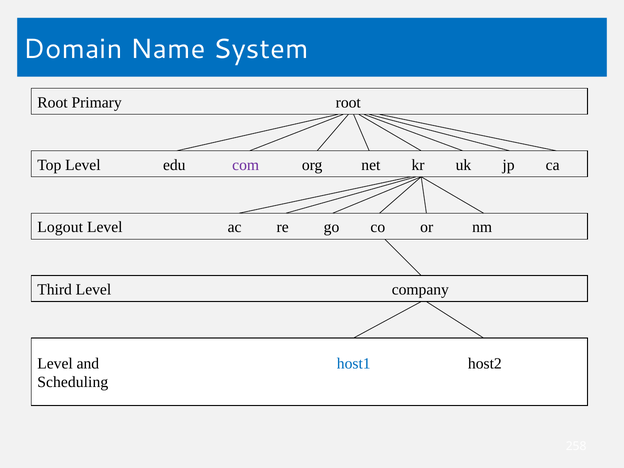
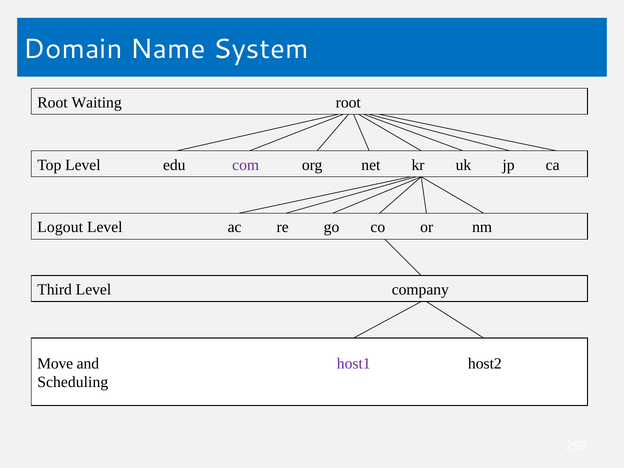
Primary: Primary -> Waiting
Level at (55, 364): Level -> Move
host1 colour: blue -> purple
